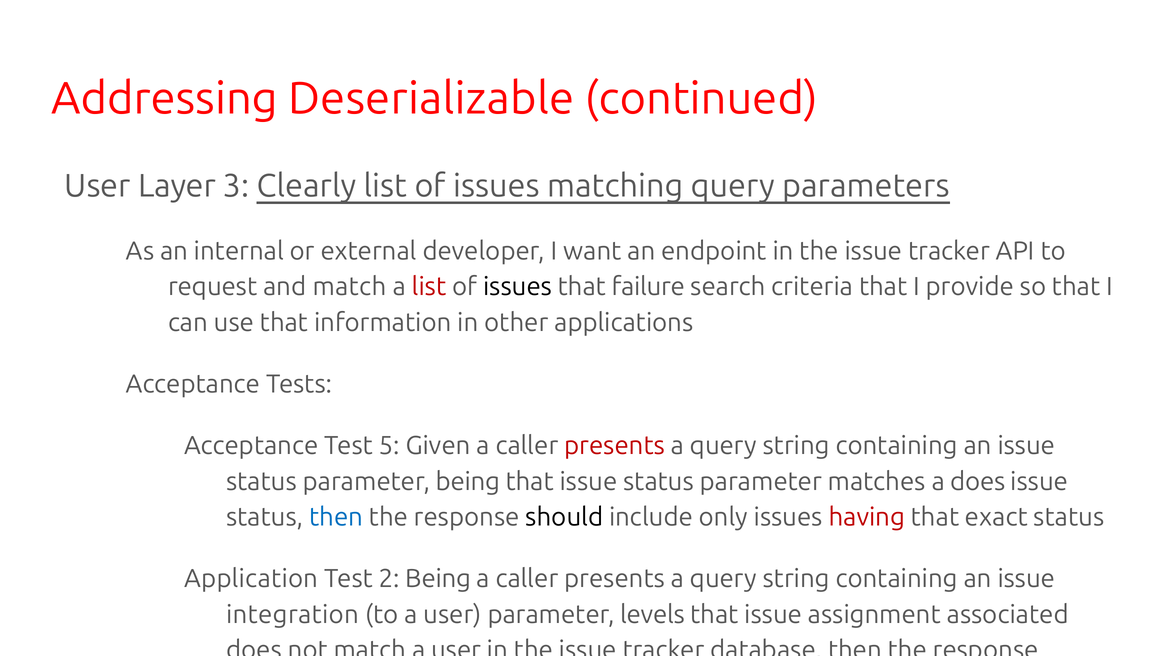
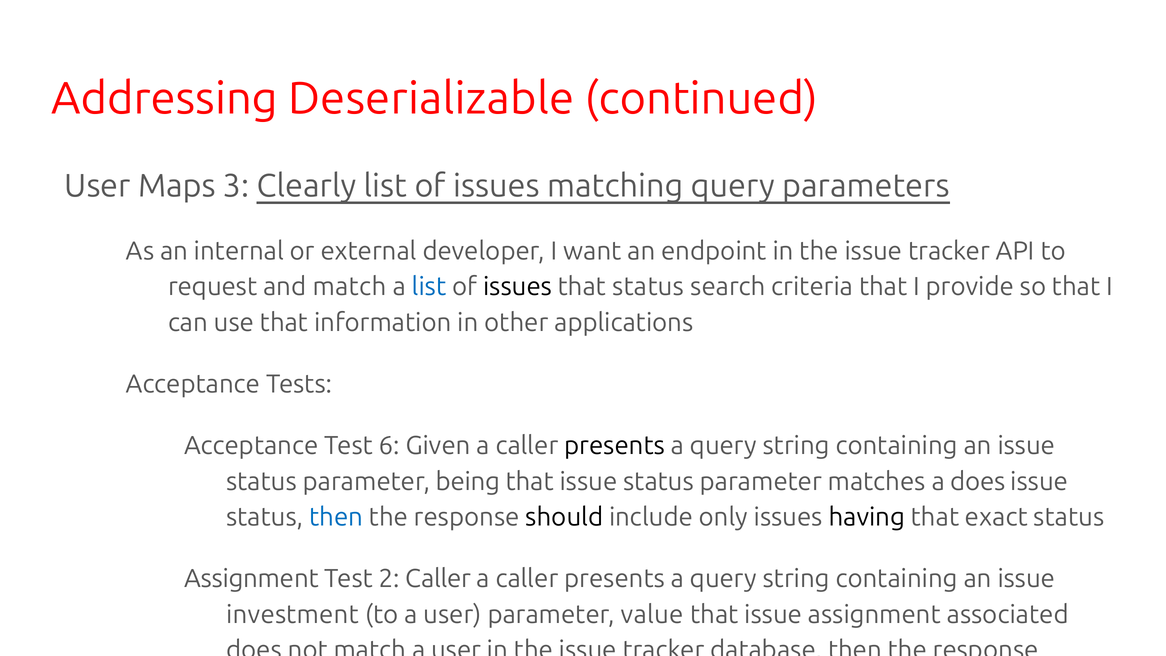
Layer: Layer -> Maps
list at (429, 287) colour: red -> blue
that failure: failure -> status
5: 5 -> 6
presents at (615, 446) colour: red -> black
having colour: red -> black
Application at (251, 579): Application -> Assignment
2 Being: Being -> Caller
integration: integration -> investment
levels: levels -> value
